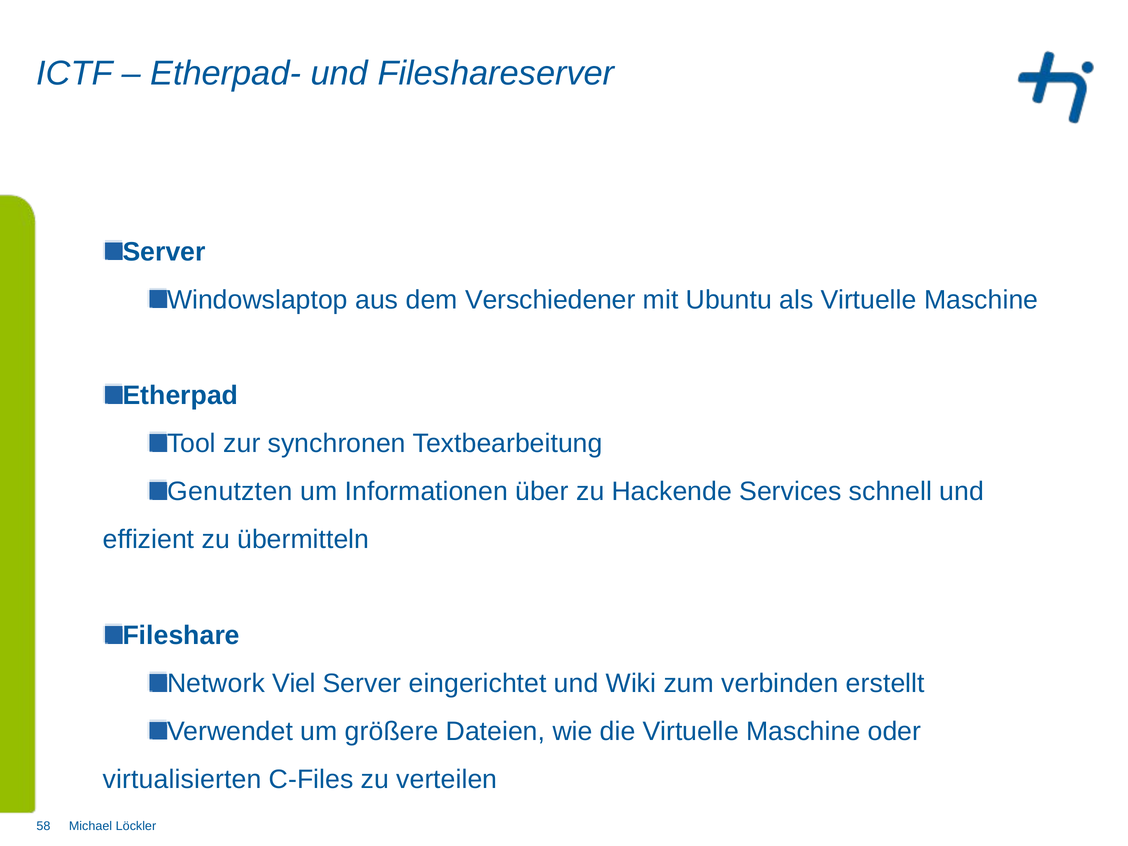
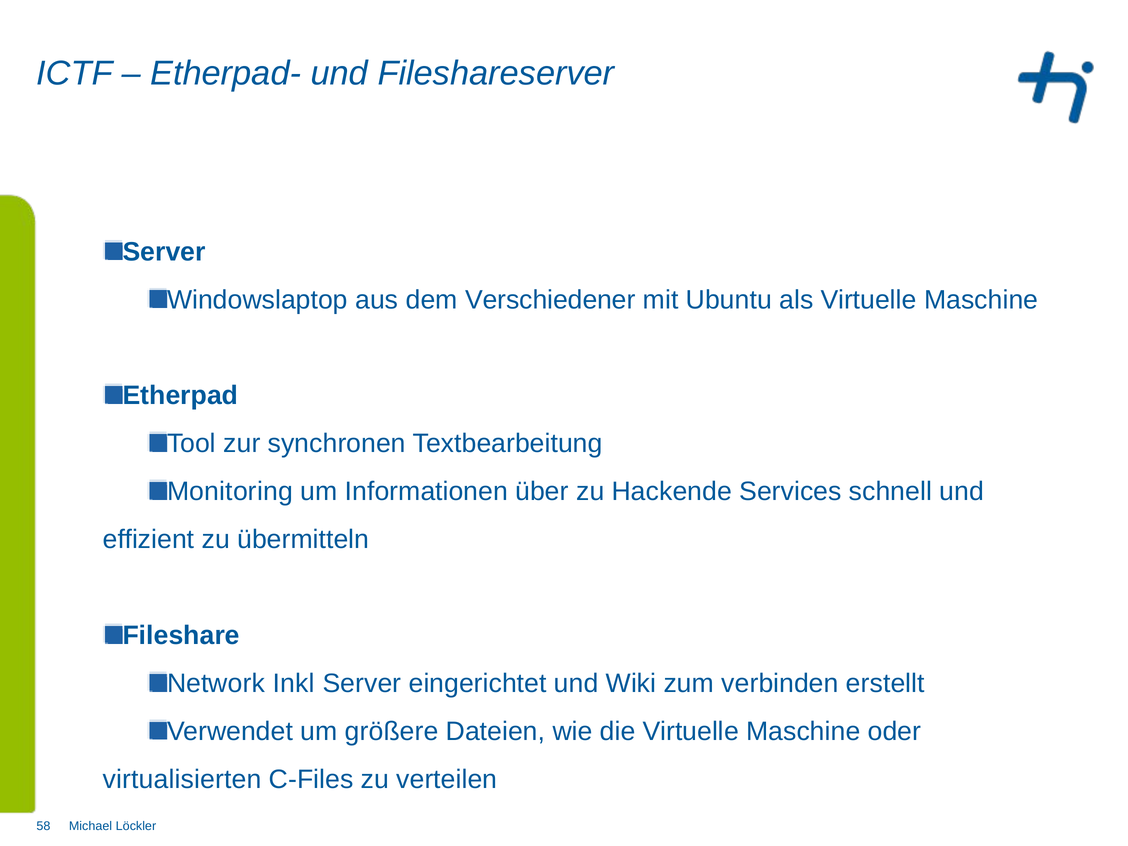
Genutzten: Genutzten -> Monitoring
Viel: Viel -> Inkl
